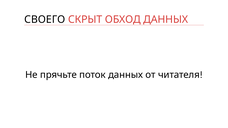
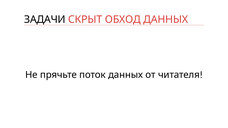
СВОЕГО: СВОЕГО -> ЗАДАЧИ
